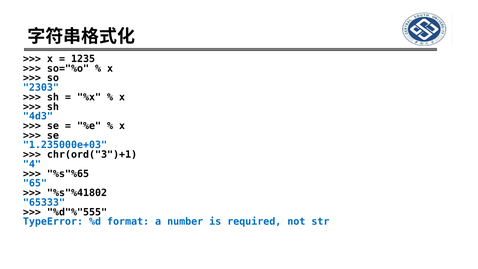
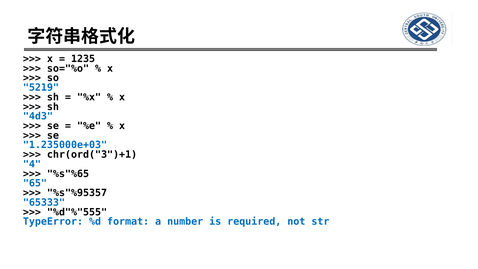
2303: 2303 -> 5219
%s"%41802: %s"%41802 -> %s"%95357
